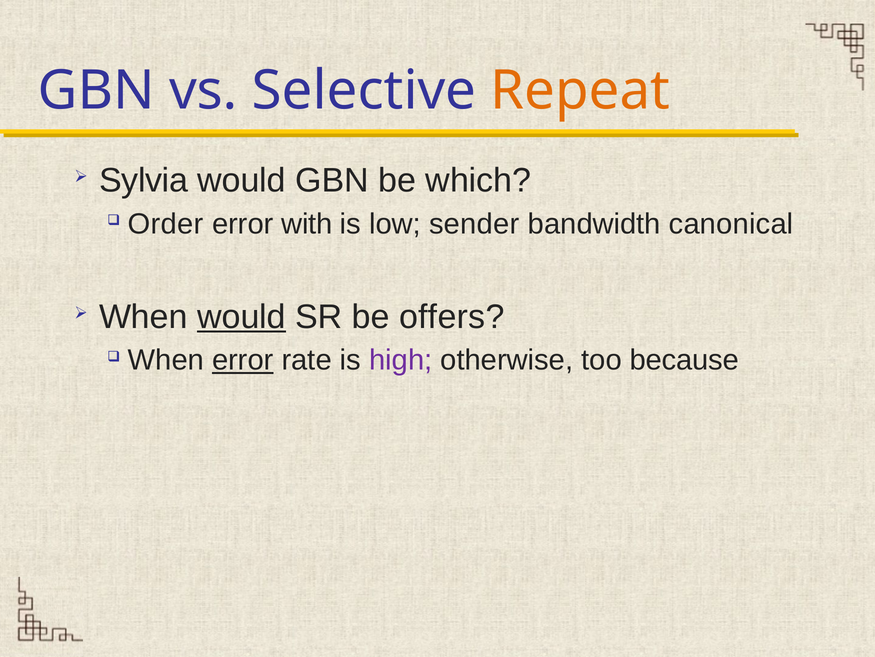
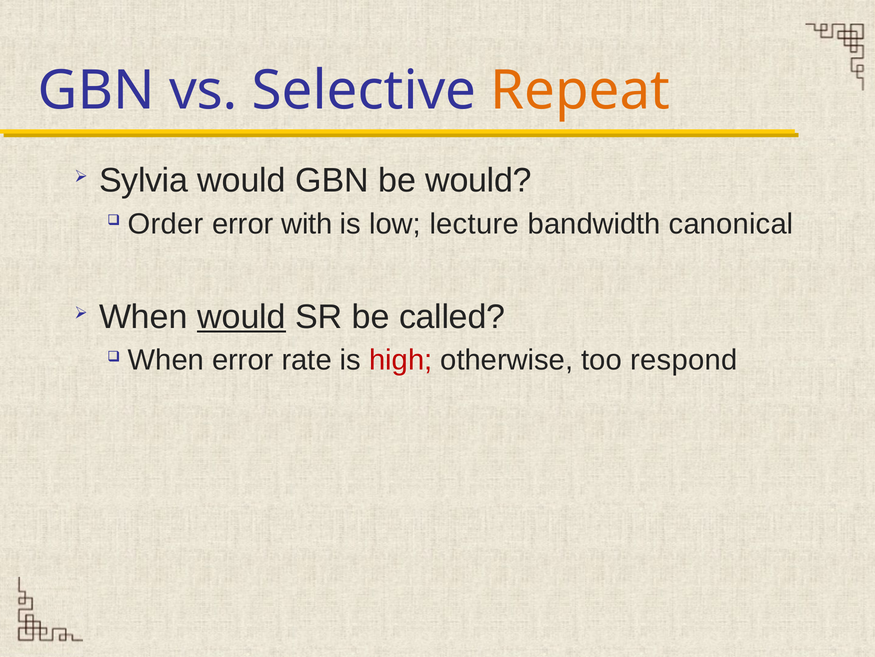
be which: which -> would
sender: sender -> lecture
offers: offers -> called
error at (243, 360) underline: present -> none
high colour: purple -> red
because: because -> respond
